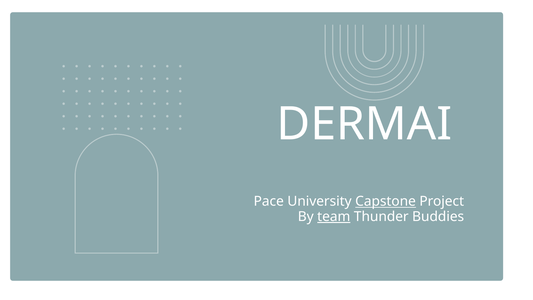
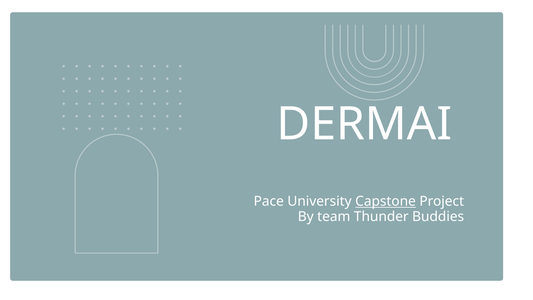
team underline: present -> none
